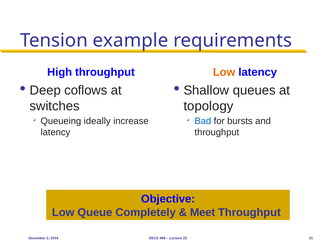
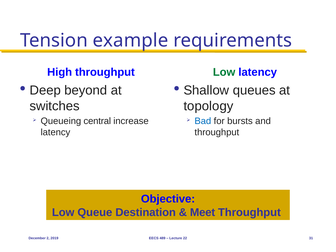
Low at (224, 72) colour: orange -> green
coflows: coflows -> beyond
ideally: ideally -> central
Completely: Completely -> Destination
